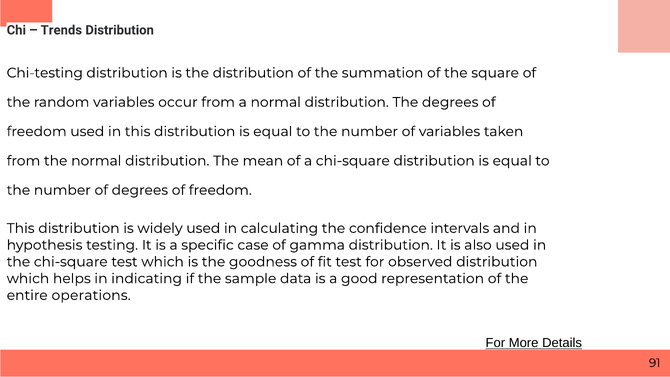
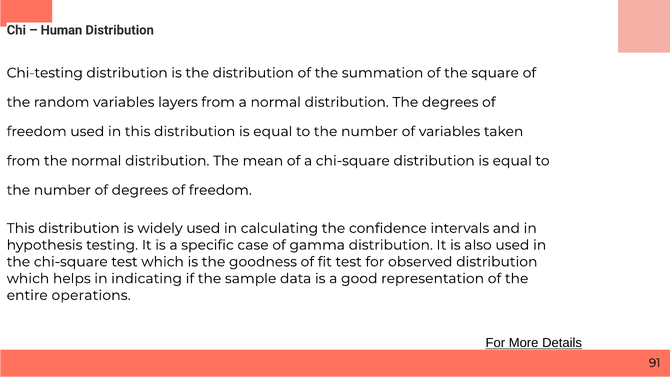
Trends: Trends -> Human
occur: occur -> layers
